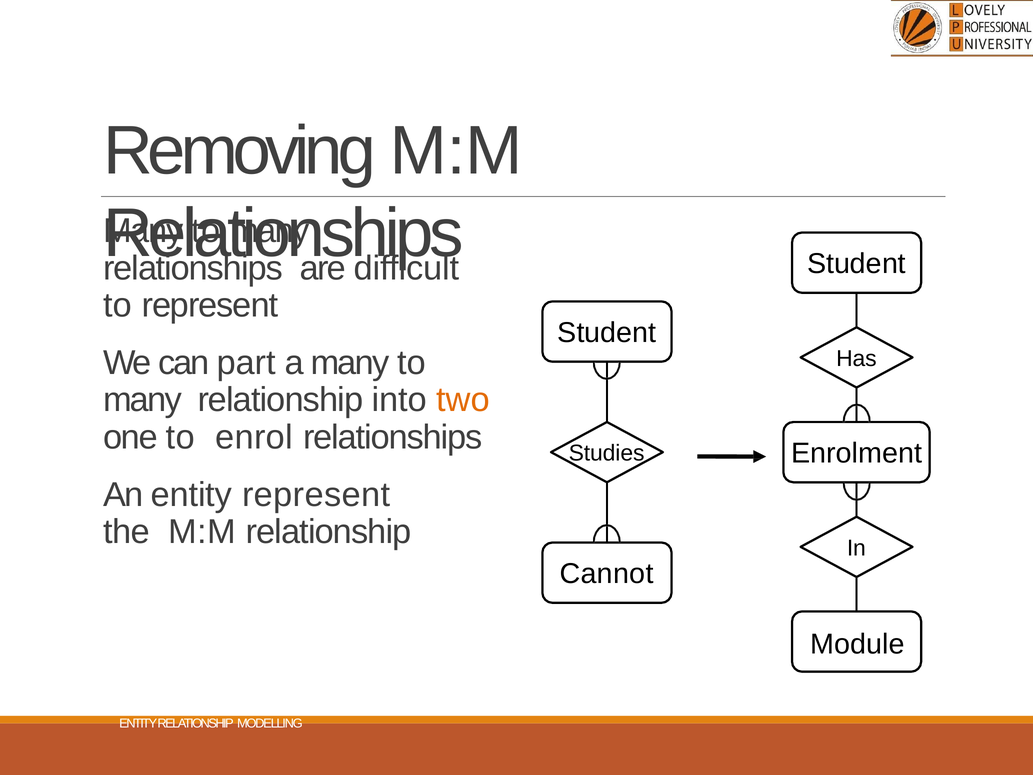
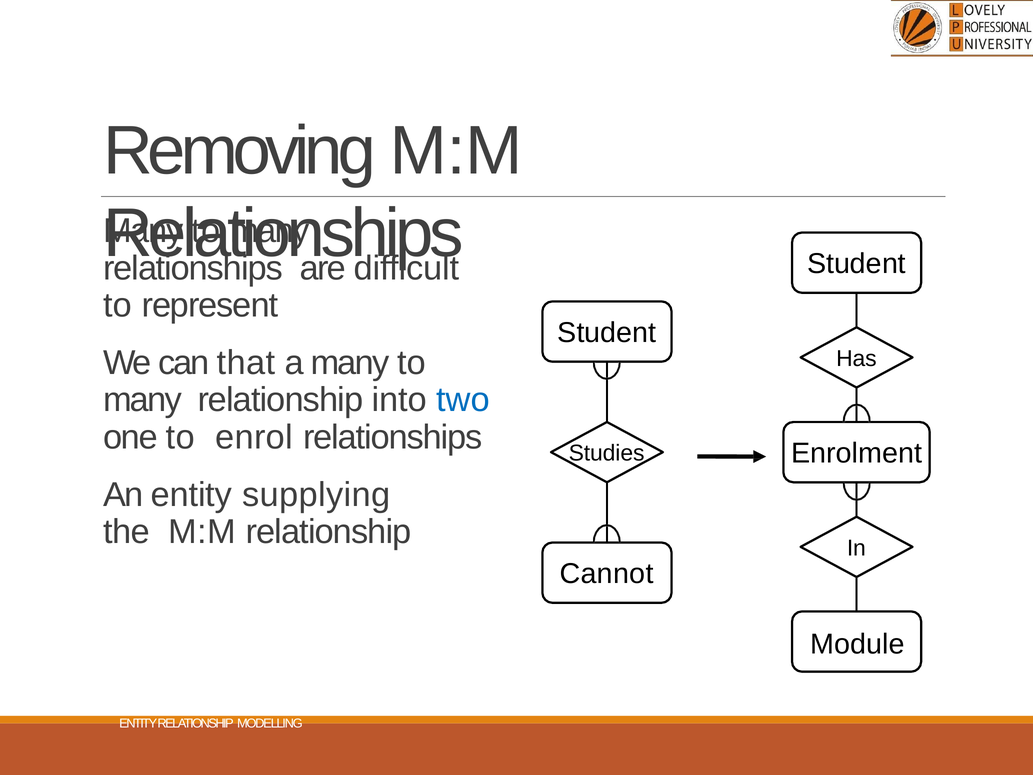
part: part -> that
two colour: orange -> blue
entity represent: represent -> supplying
